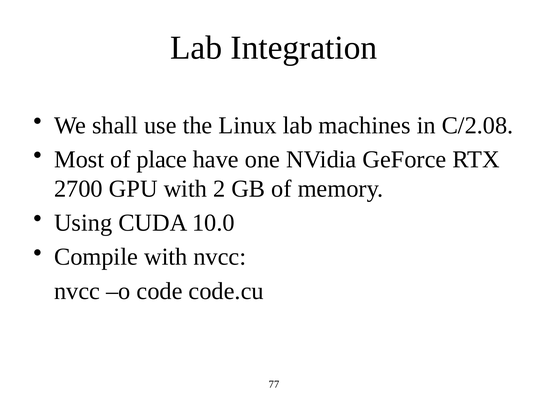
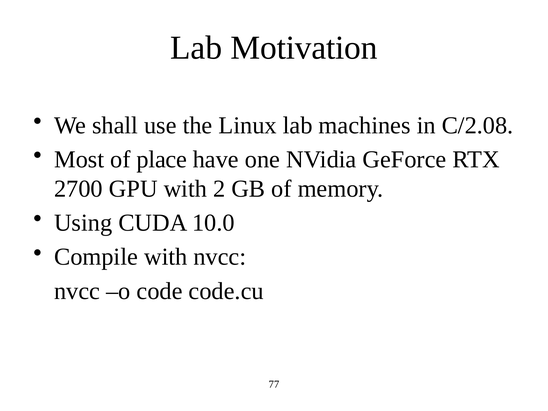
Integration: Integration -> Motivation
